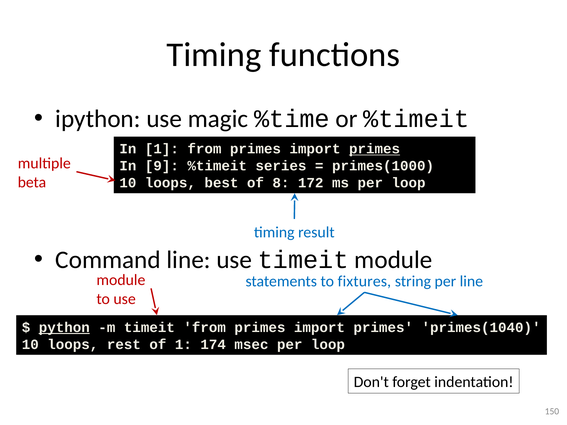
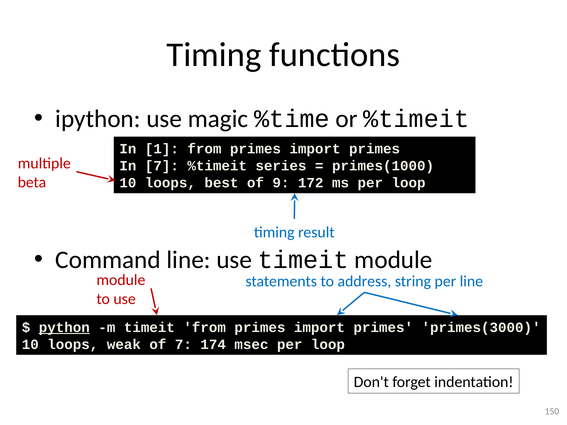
primes at (375, 149) underline: present -> none
In 9: 9 -> 7
8: 8 -> 9
fixtures: fixtures -> address
primes(1040: primes(1040 -> primes(3000
rest: rest -> weak
of 1: 1 -> 7
